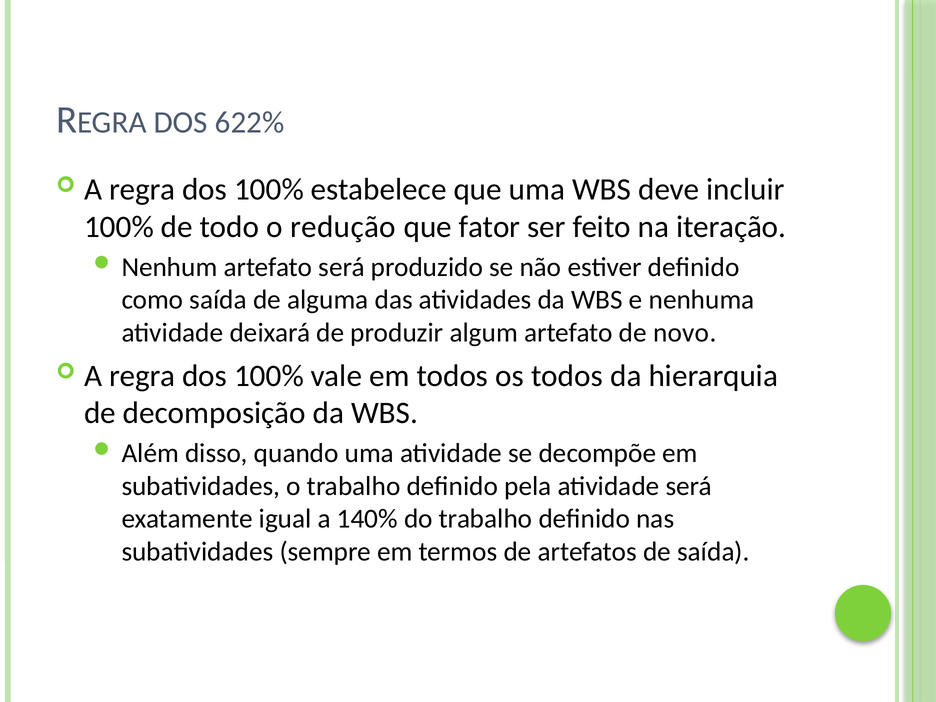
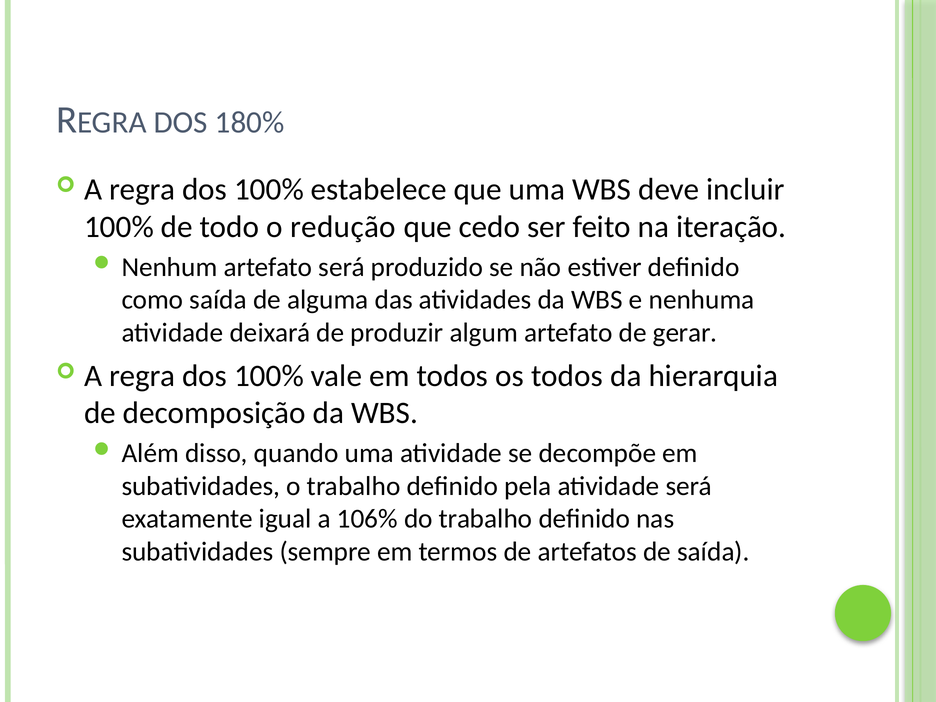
622%: 622% -> 180%
fator: fator -> cedo
novo: novo -> gerar
140%: 140% -> 106%
